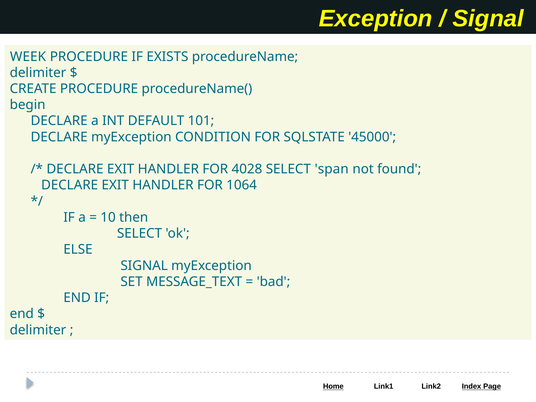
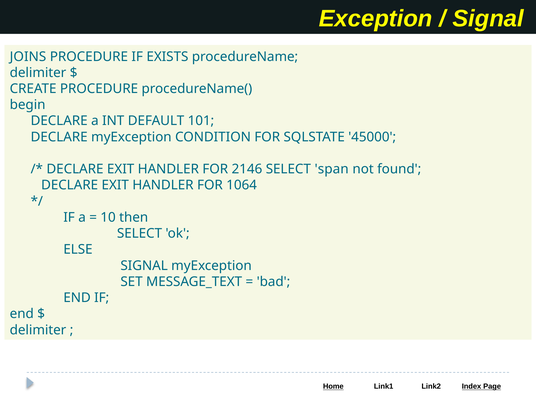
WEEK: WEEK -> JOINS
4028: 4028 -> 2146
